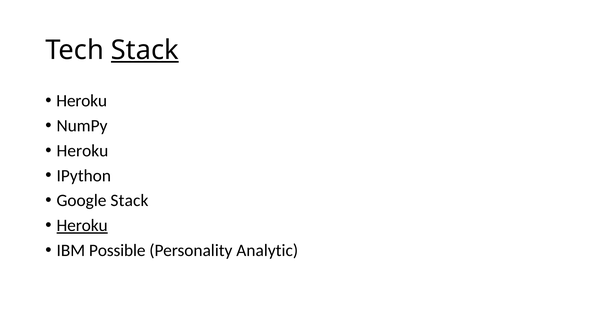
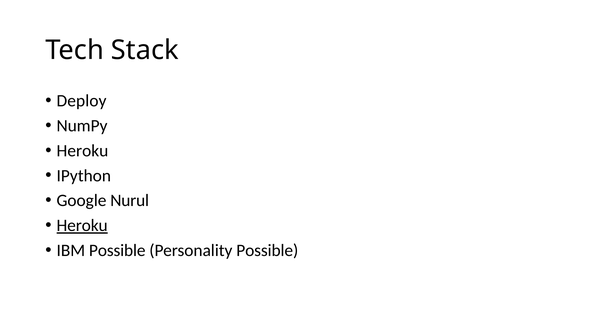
Stack at (145, 50) underline: present -> none
Heroku at (82, 101): Heroku -> Deploy
Google Stack: Stack -> Nurul
Personality Analytic: Analytic -> Possible
